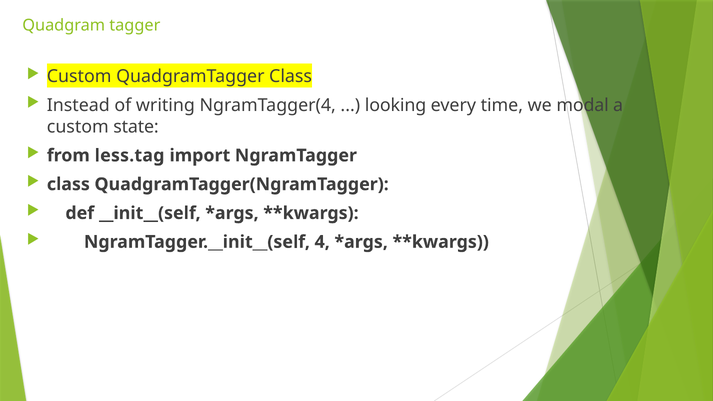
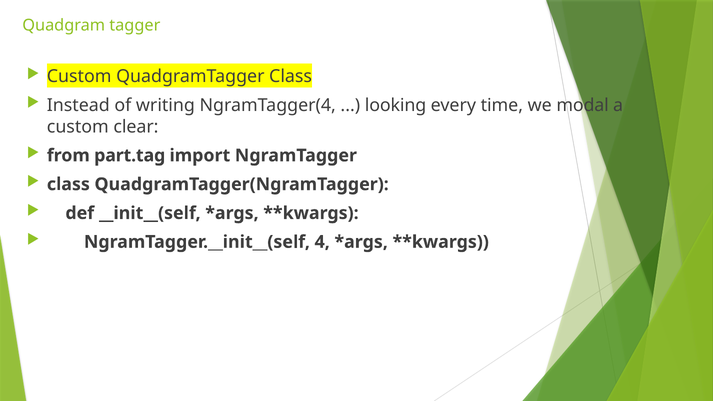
state: state -> clear
less.tag: less.tag -> part.tag
